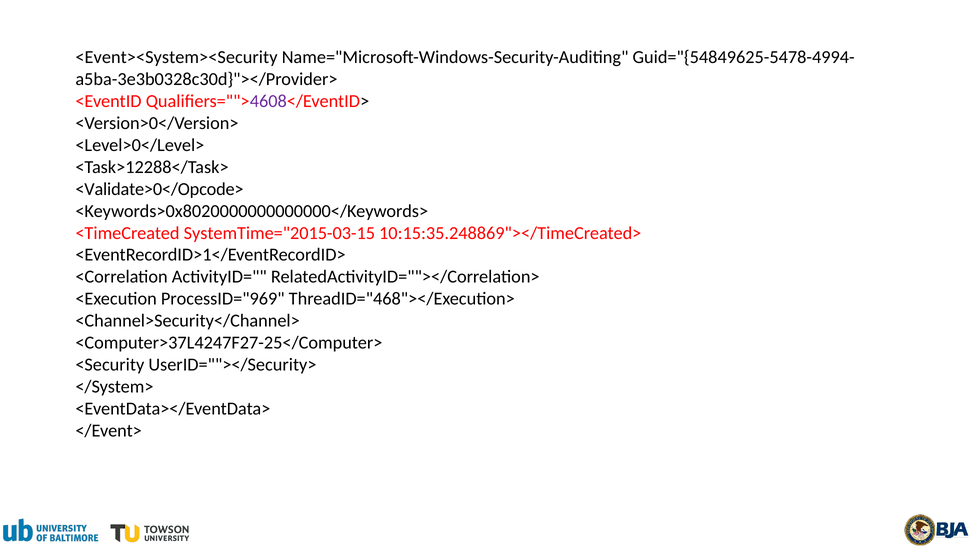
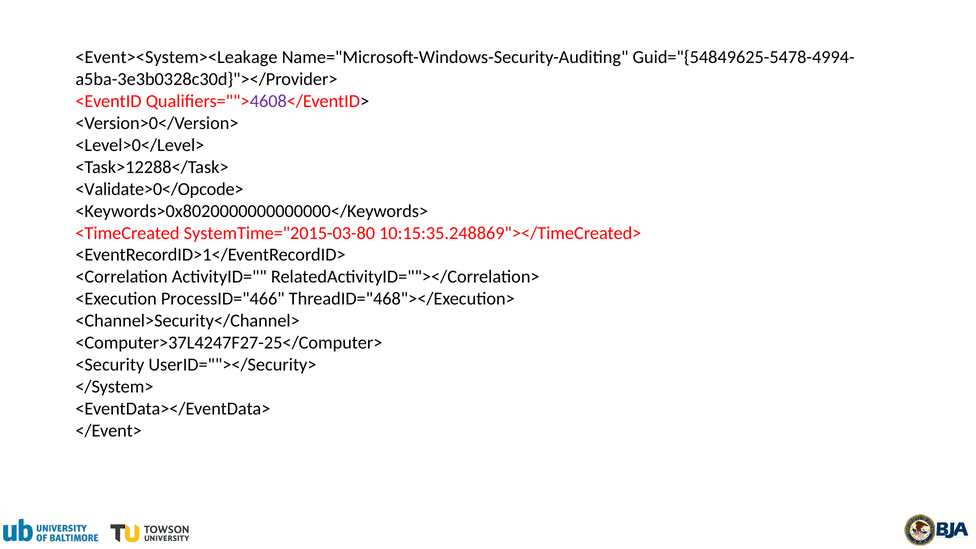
<Event><System><Security: <Event><System><Security -> <Event><System><Leakage
SystemTime="2015-03-15: SystemTime="2015-03-15 -> SystemTime="2015-03-80
ProcessID="969: ProcessID="969 -> ProcessID="466
